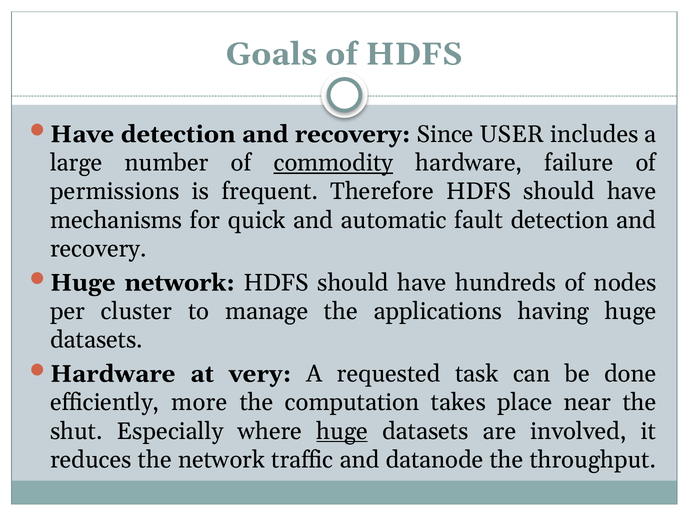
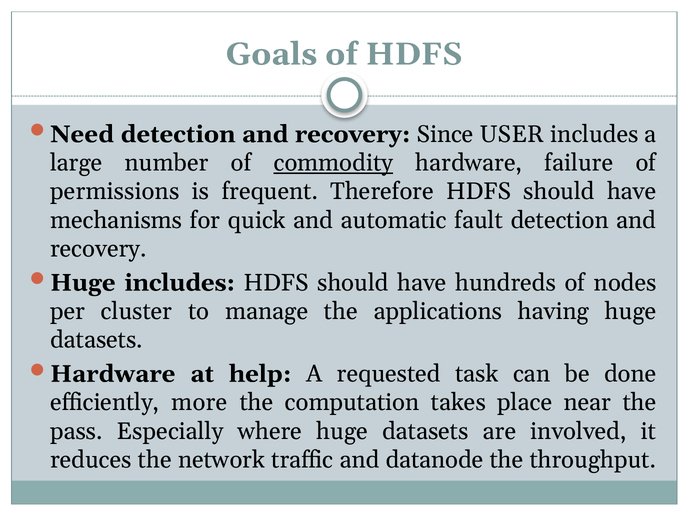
Have at (82, 134): Have -> Need
Huge network: network -> includes
very: very -> help
shut: shut -> pass
huge at (342, 432) underline: present -> none
